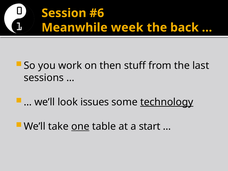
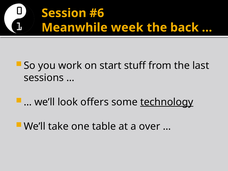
then: then -> start
issues: issues -> offers
one underline: present -> none
start: start -> over
